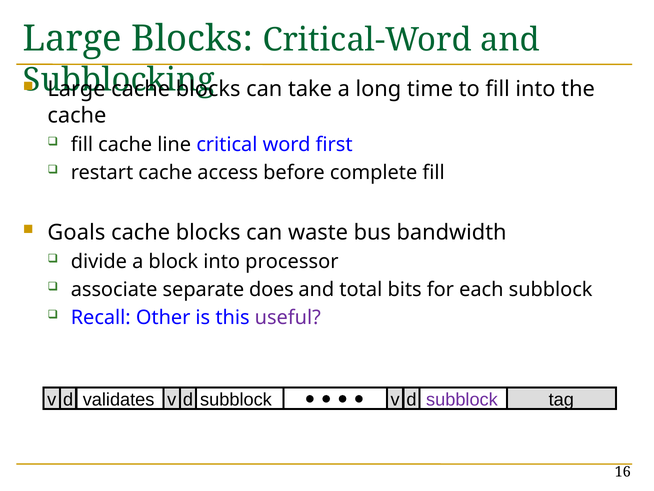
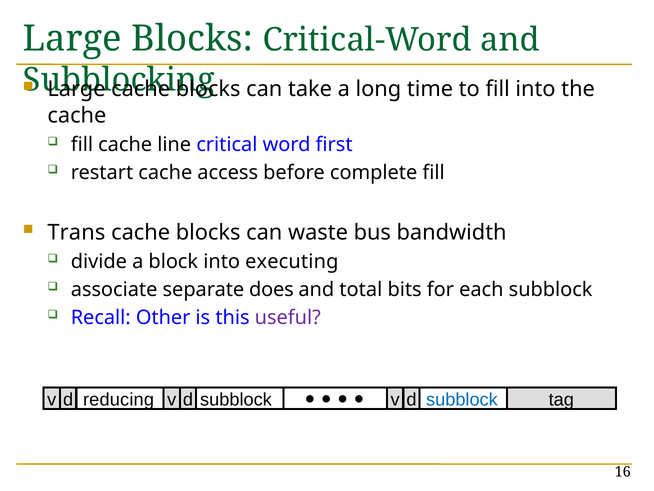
Goals: Goals -> Trans
processor: processor -> executing
validates: validates -> reducing
subblock at (462, 399) colour: purple -> blue
